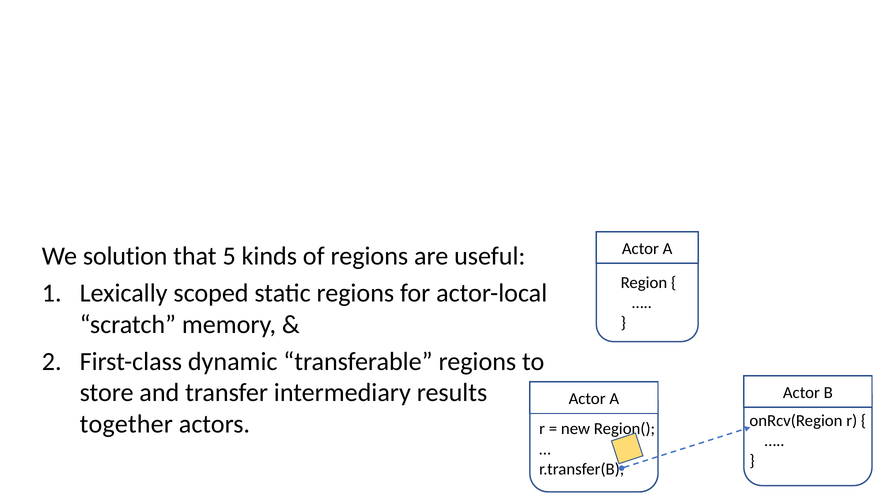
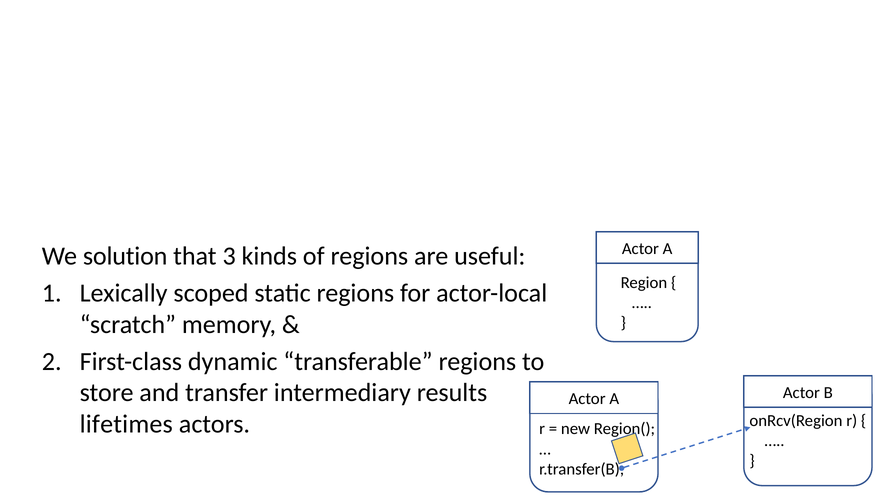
5: 5 -> 3
together: together -> lifetimes
